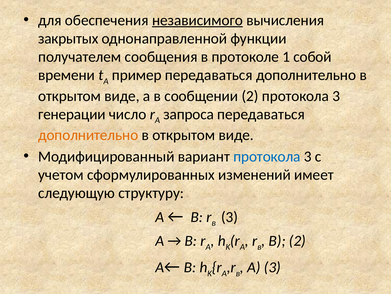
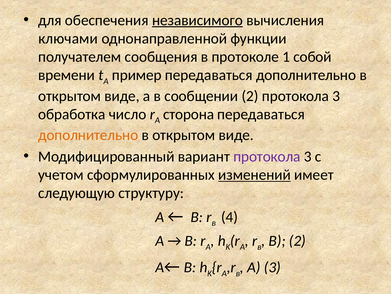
закрытых: закрытых -> ключами
генерации: генерации -> обработка
запроса: запроса -> сторона
протокола at (267, 156) colour: blue -> purple
изменений underline: none -> present
в 3: 3 -> 4
